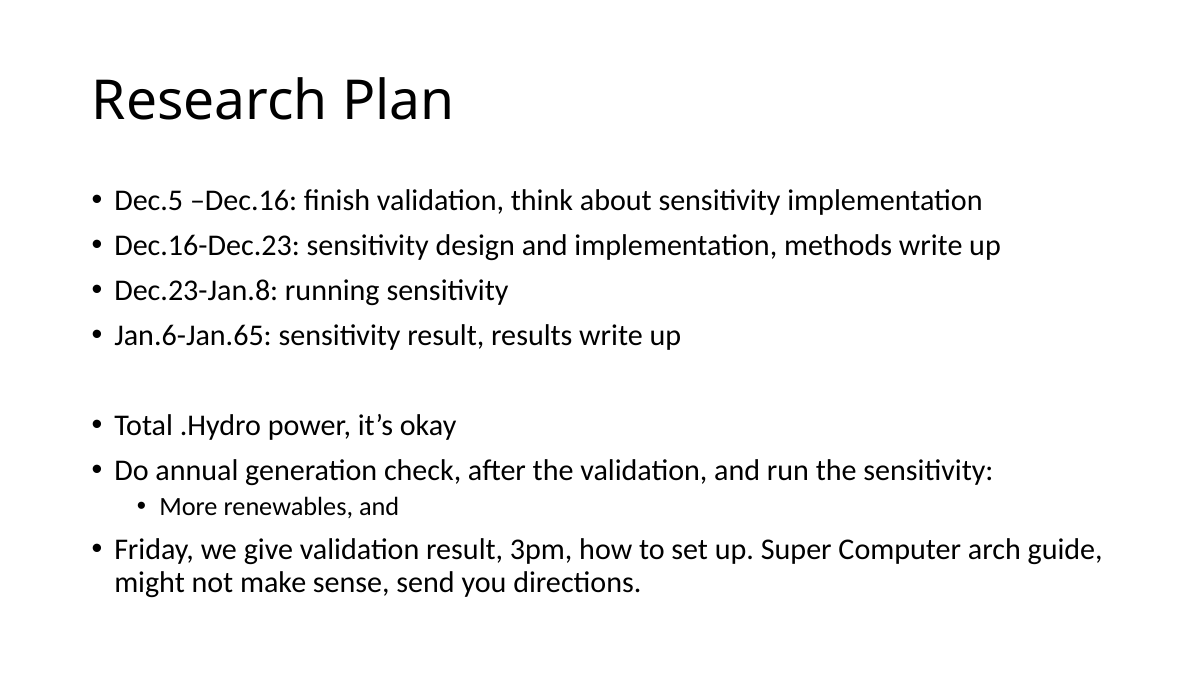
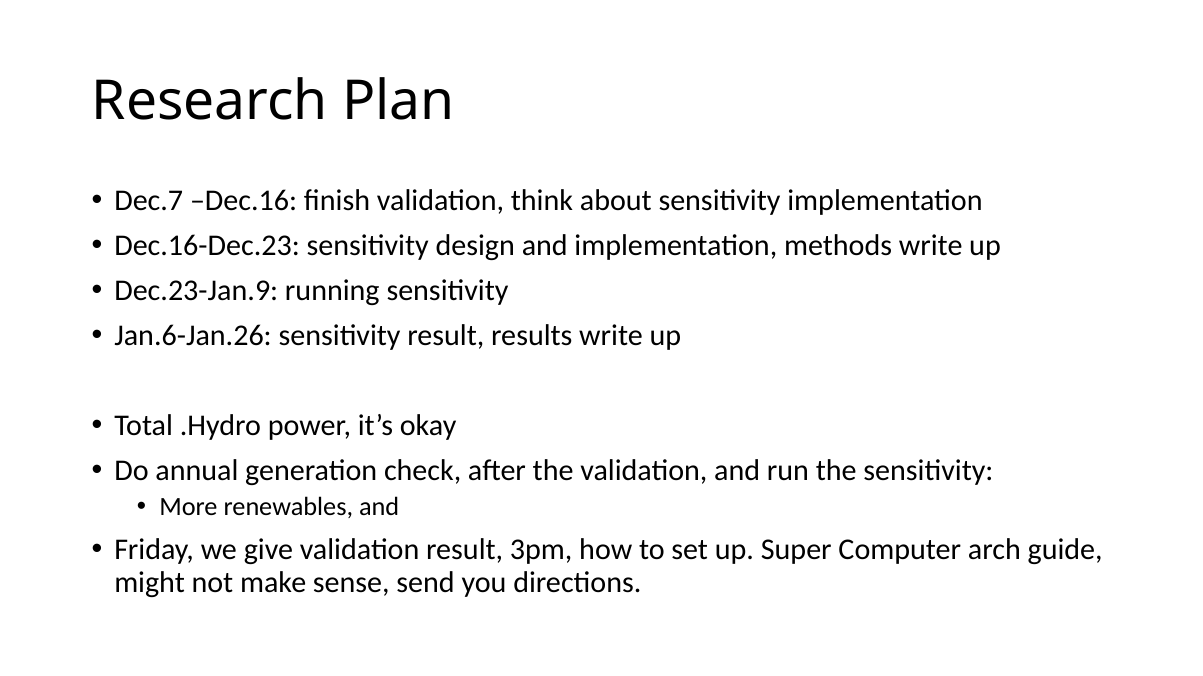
Dec.5: Dec.5 -> Dec.7
Dec.23-Jan.8: Dec.23-Jan.8 -> Dec.23-Jan.9
Jan.6-Jan.65: Jan.6-Jan.65 -> Jan.6-Jan.26
